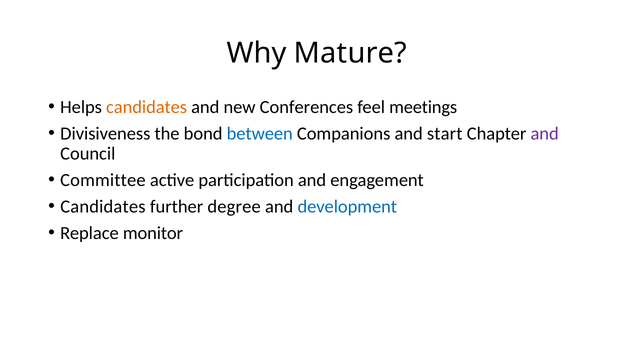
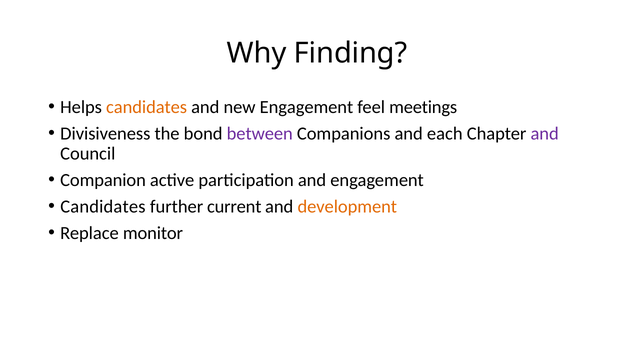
Mature: Mature -> Finding
new Conferences: Conferences -> Engagement
between colour: blue -> purple
start: start -> each
Committee: Committee -> Companion
degree: degree -> current
development colour: blue -> orange
